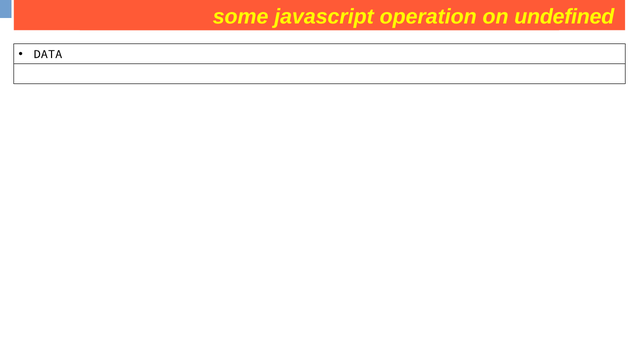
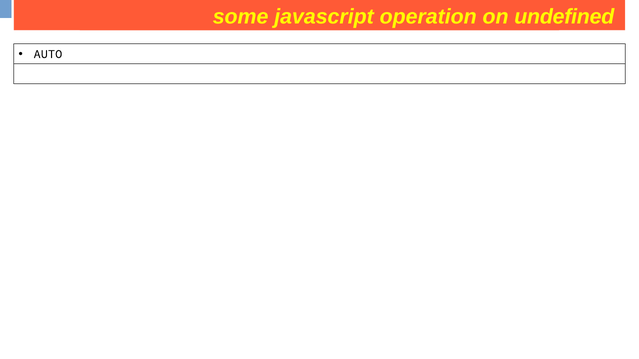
DATA: DATA -> AUTO
